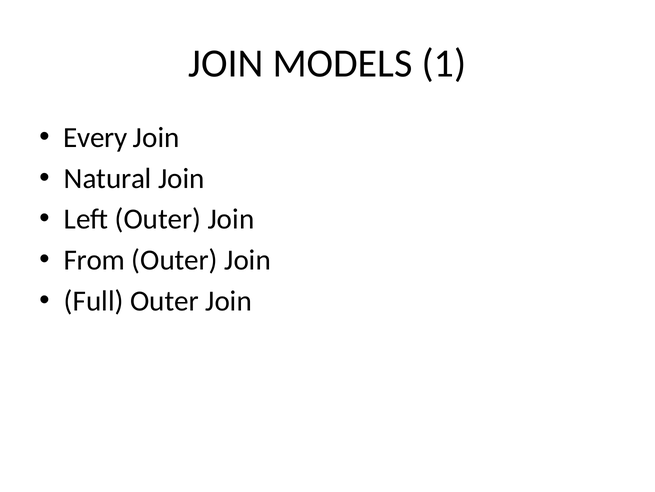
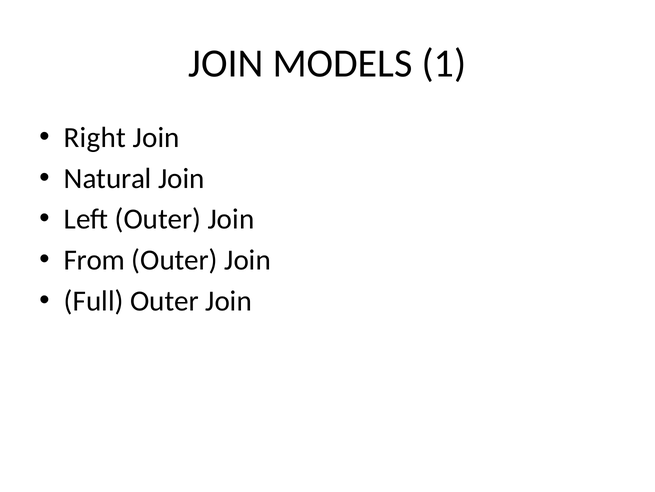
Every: Every -> Right
